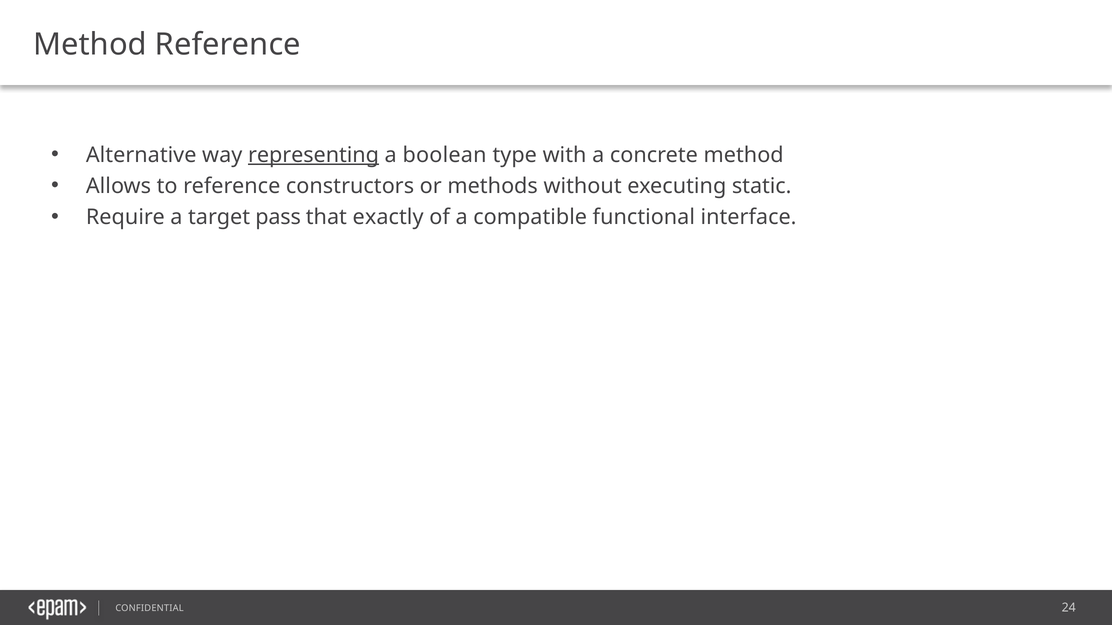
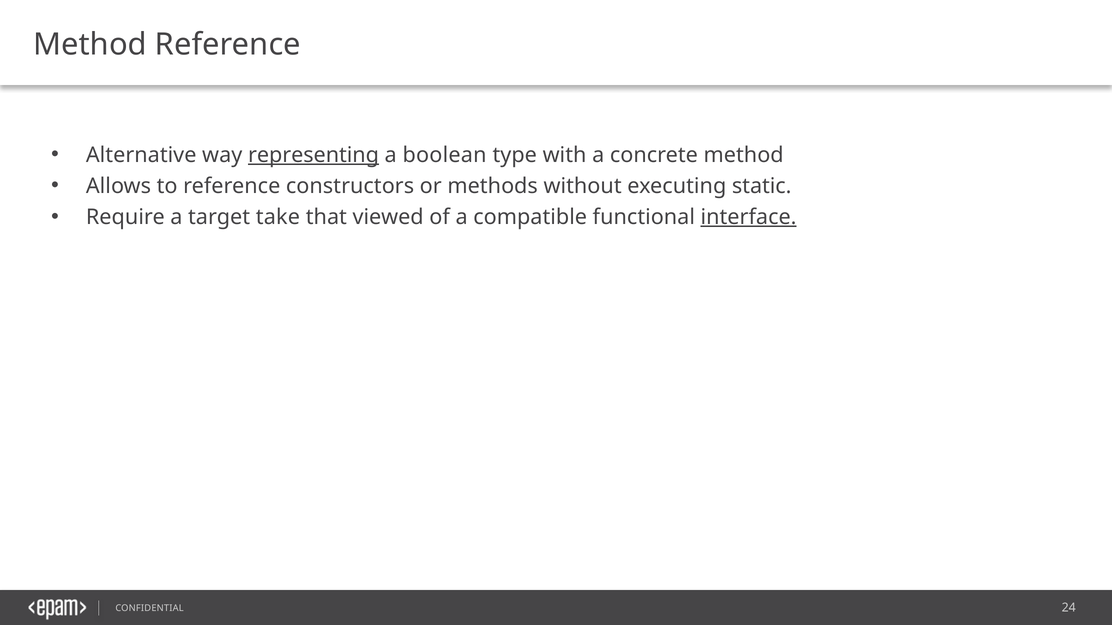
pass: pass -> take
exactly: exactly -> viewed
interface underline: none -> present
